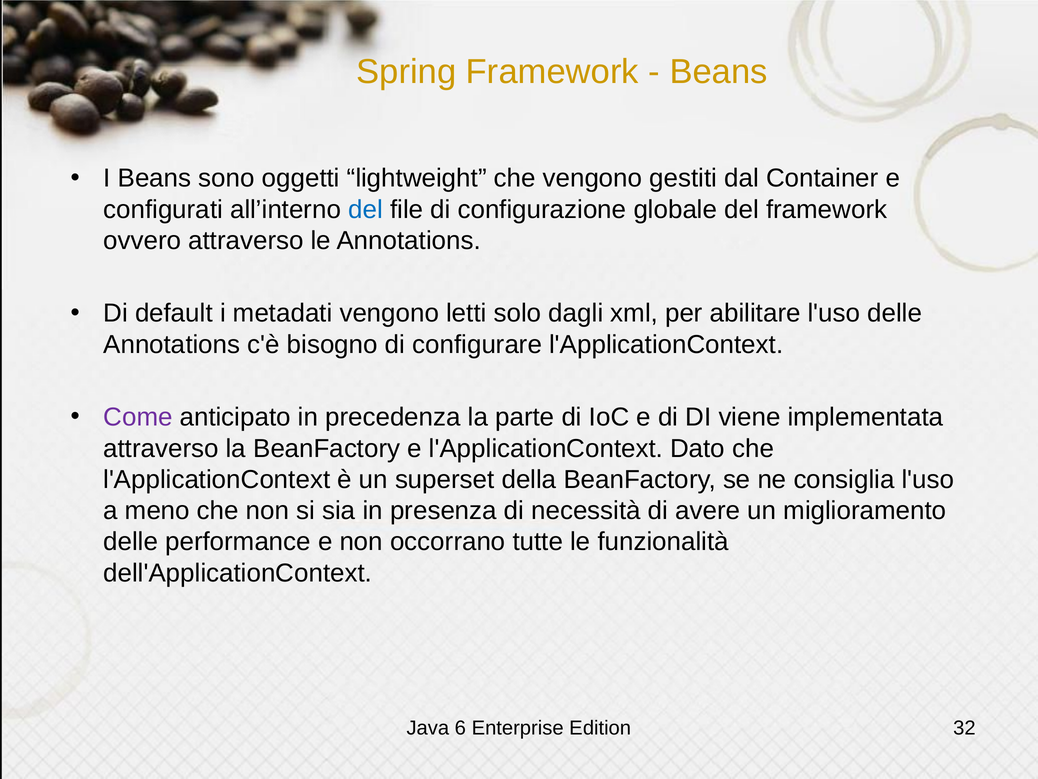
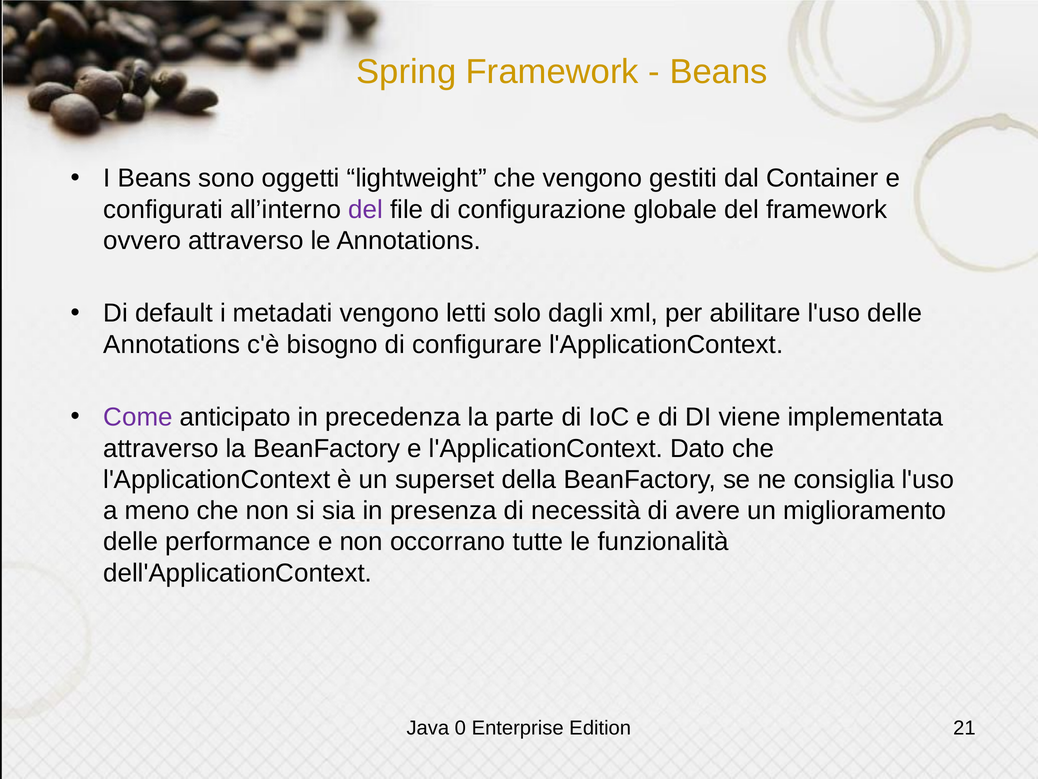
del at (366, 209) colour: blue -> purple
6: 6 -> 0
32: 32 -> 21
